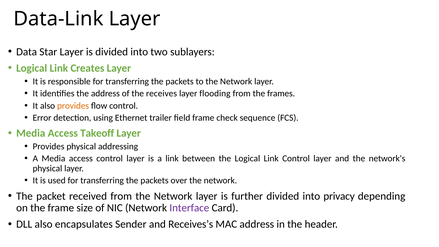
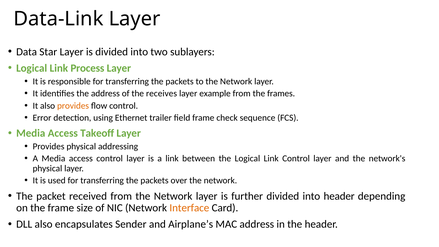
Creates: Creates -> Process
flooding: flooding -> example
into privacy: privacy -> header
Interface colour: purple -> orange
Receives’s: Receives’s -> Airplane’s
